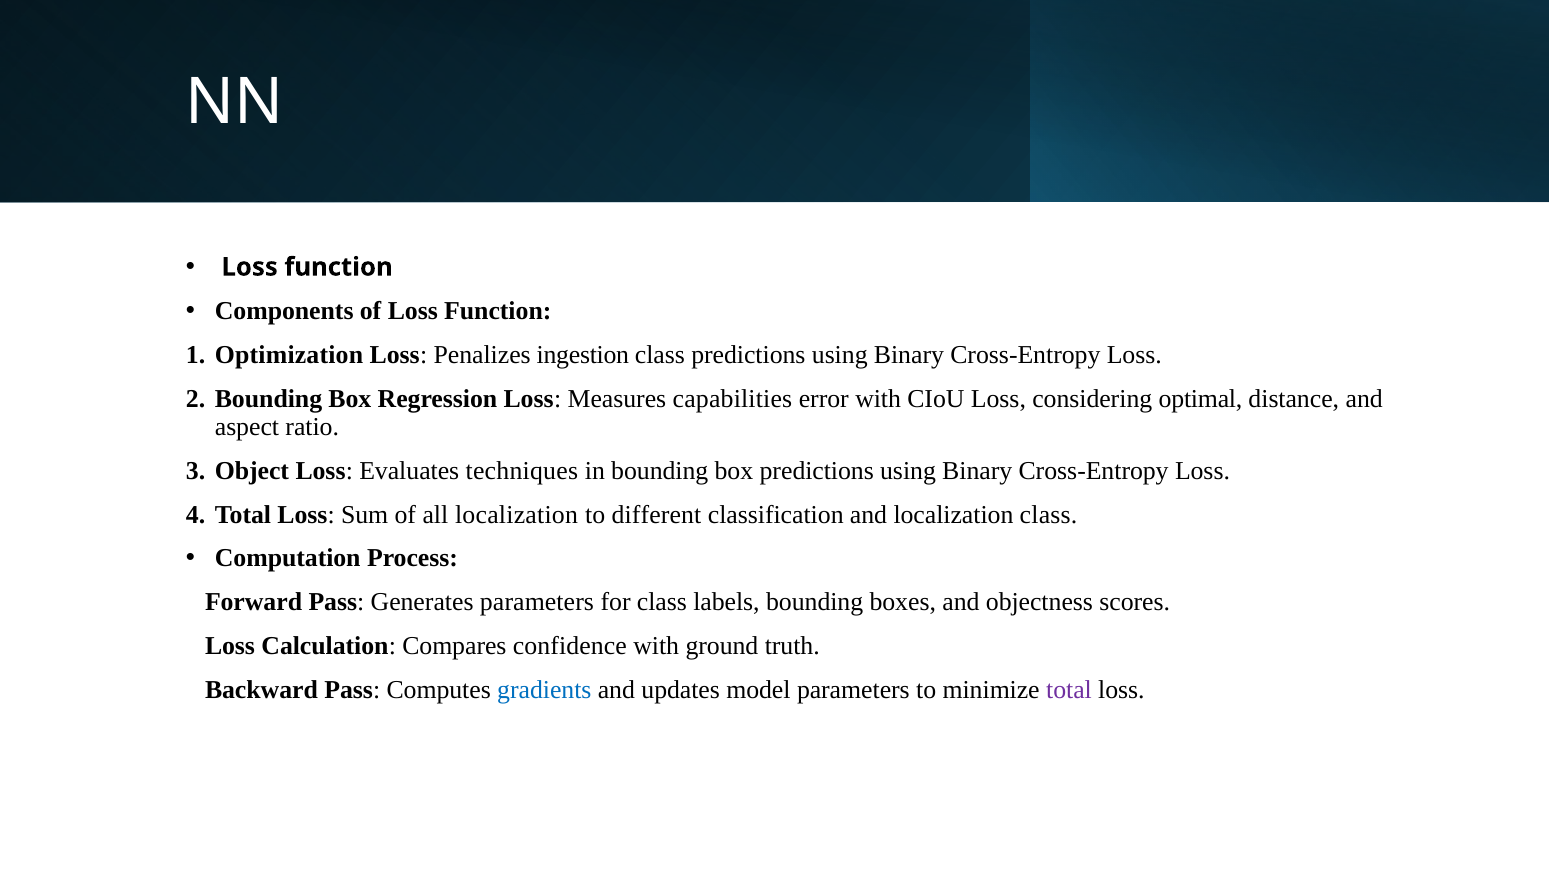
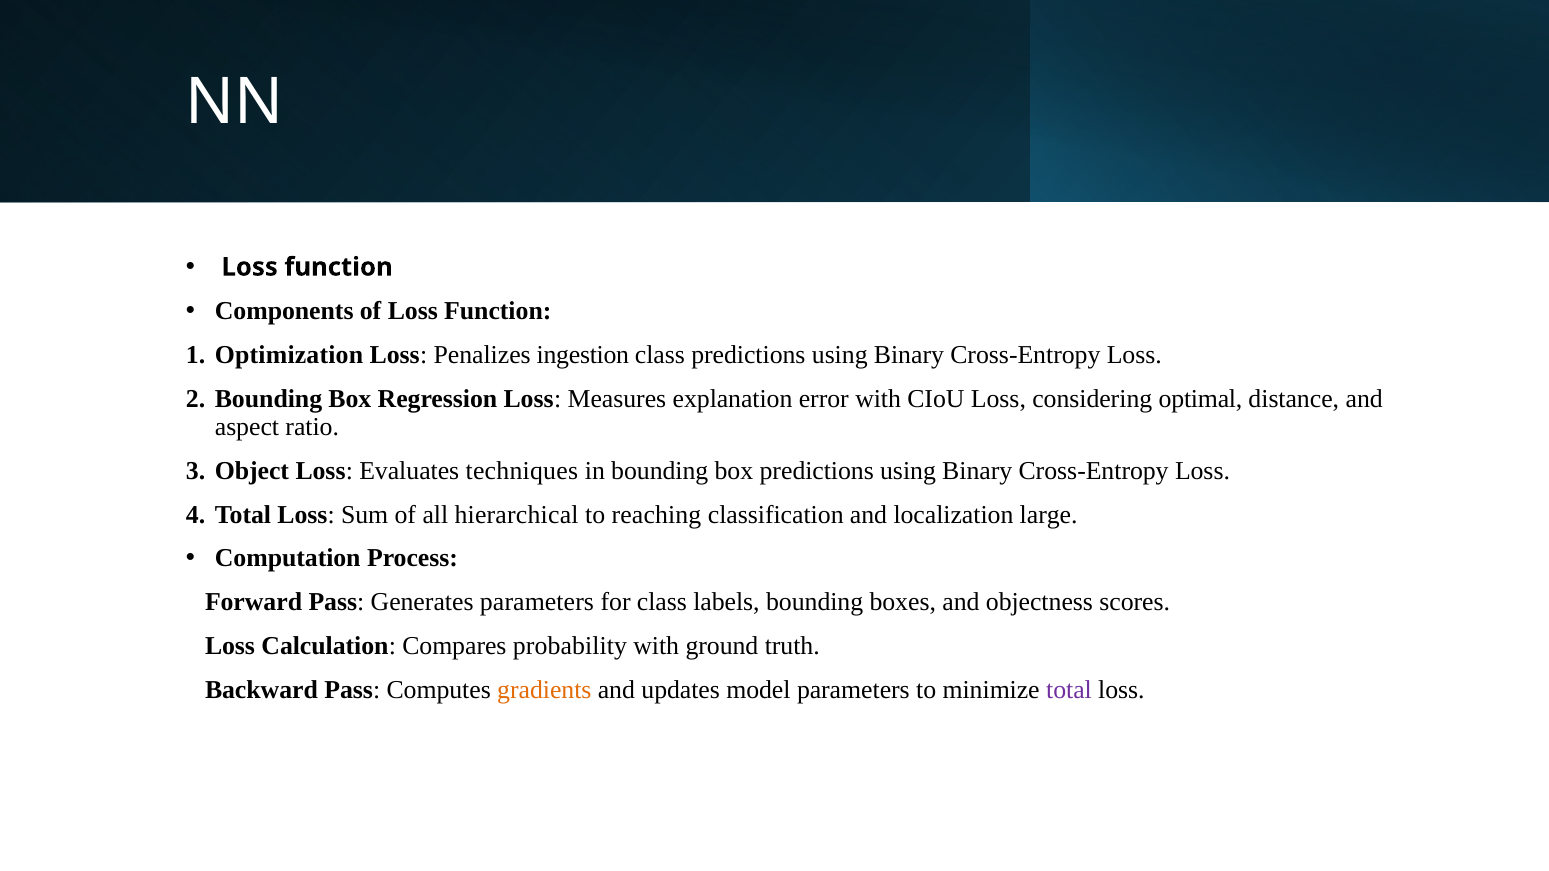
capabilities: capabilities -> explanation
all localization: localization -> hierarchical
different: different -> reaching
localization class: class -> large
confidence: confidence -> probability
gradients colour: blue -> orange
